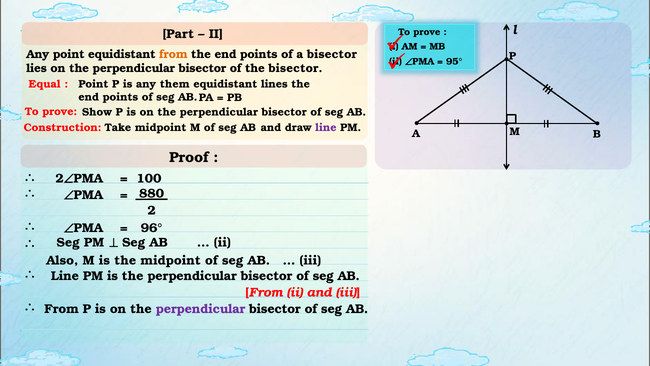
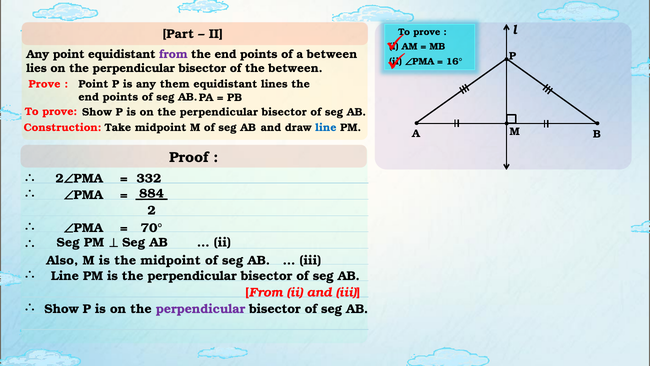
from at (173, 54) colour: orange -> purple
a bisector: bisector -> between
95°: 95° -> 16°
the bisector: bisector -> between
Equal at (45, 84): Equal -> Prove
line at (326, 128) colour: purple -> blue
100: 100 -> 332
880: 880 -> 884
96°: 96° -> 70°
From at (62, 309): From -> Show
